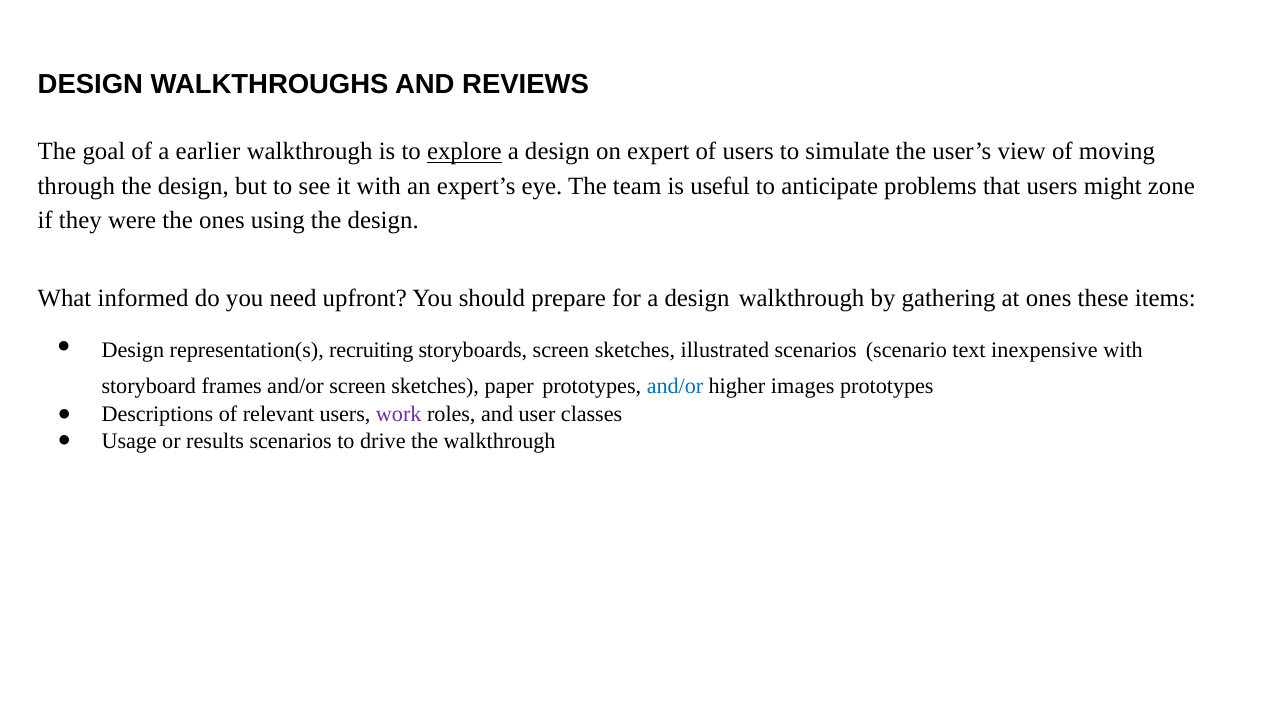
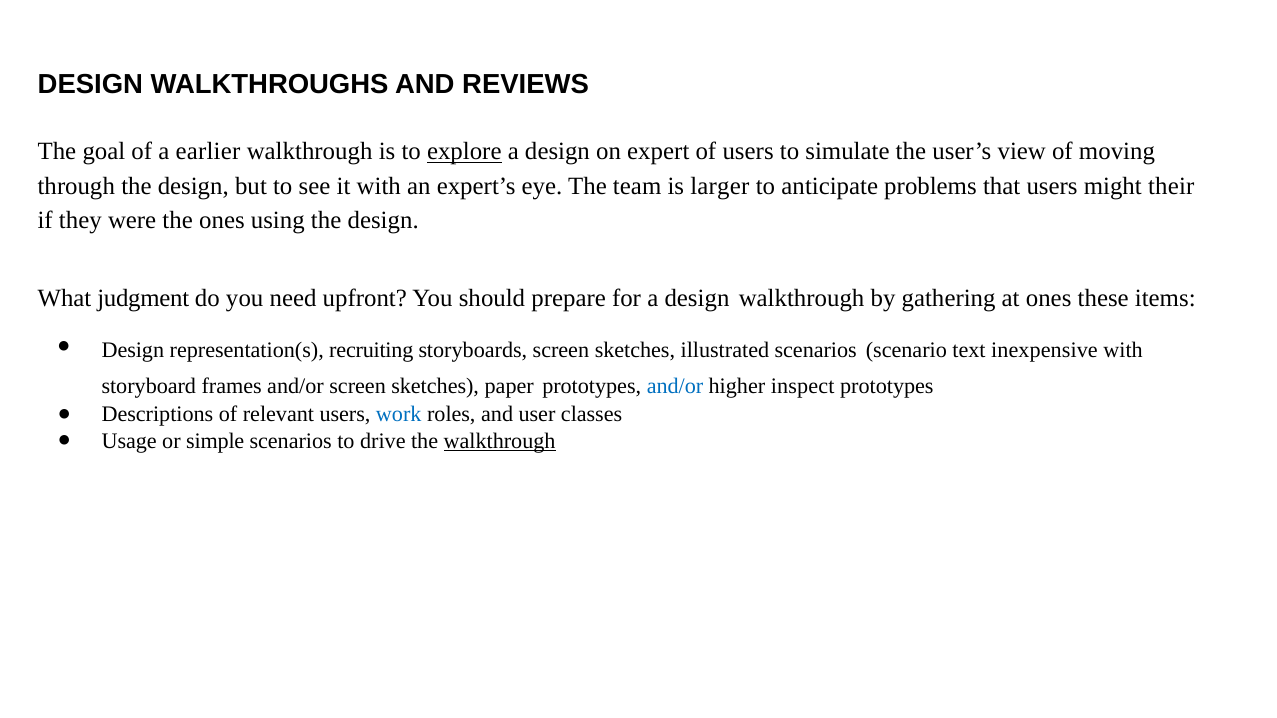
useful: useful -> larger
zone: zone -> their
informed: informed -> judgment
images: images -> inspect
work colour: purple -> blue
results: results -> simple
walkthrough at (500, 441) underline: none -> present
